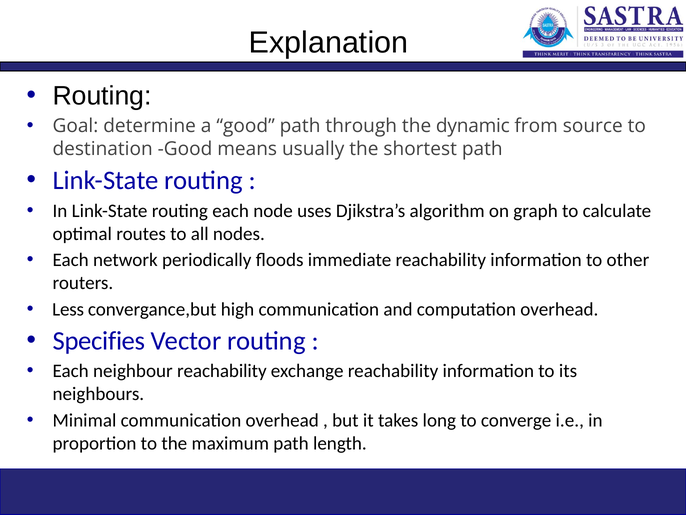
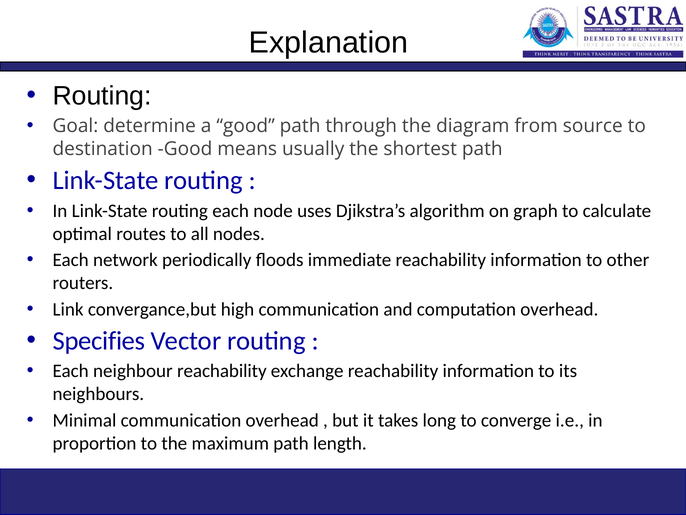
dynamic: dynamic -> diagram
Less: Less -> Link
